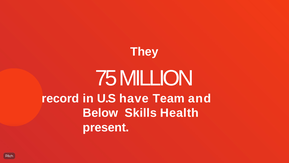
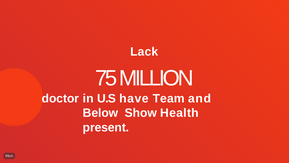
They: They -> Lack
record: record -> doctor
Skills: Skills -> Show
